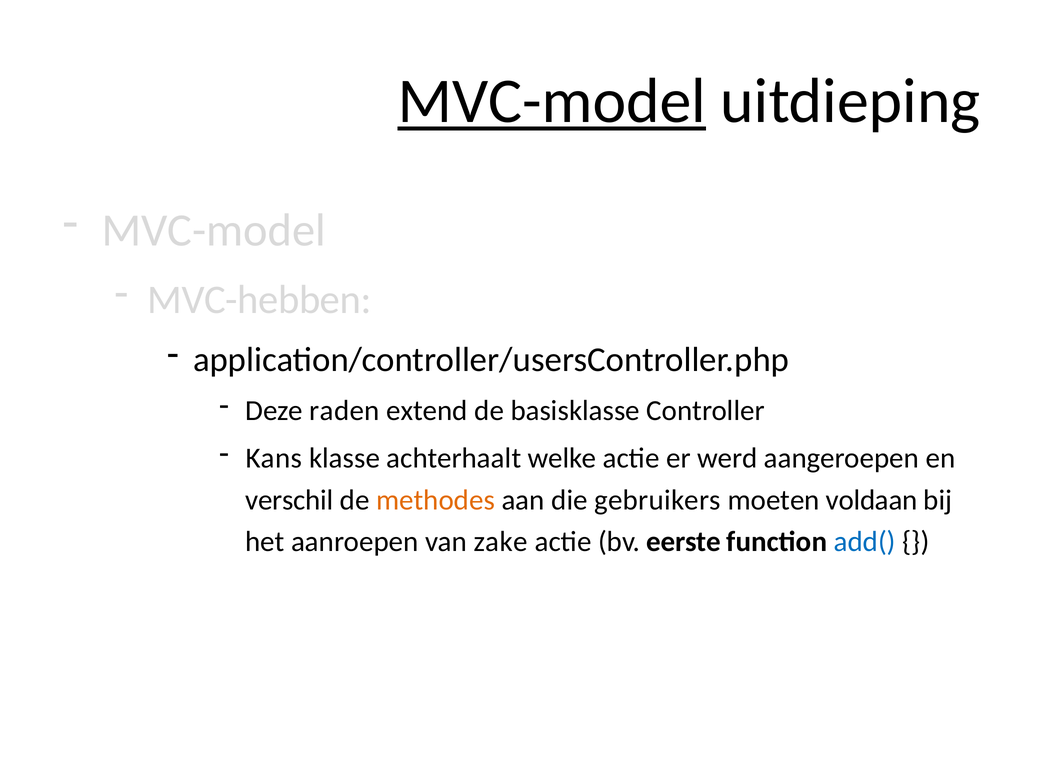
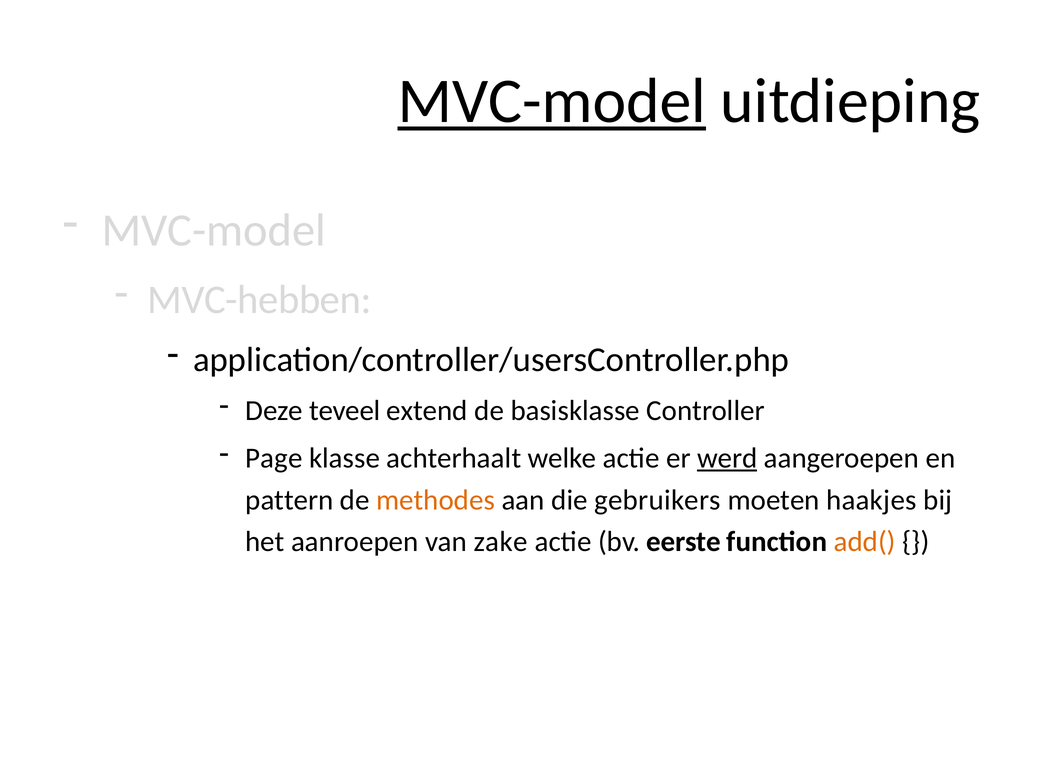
raden: raden -> teveel
Kans: Kans -> Page
werd underline: none -> present
verschil: verschil -> pattern
voldaan: voldaan -> haakjes
add( colour: blue -> orange
